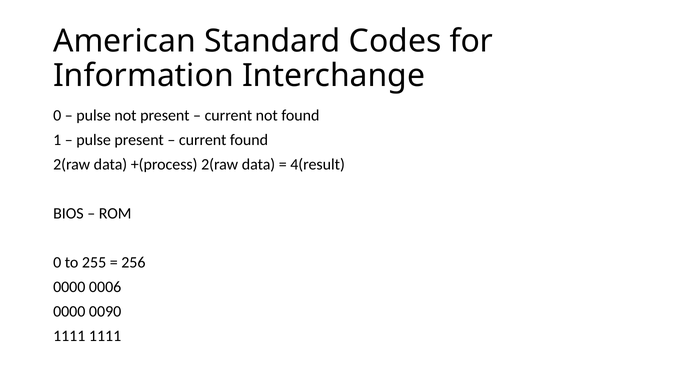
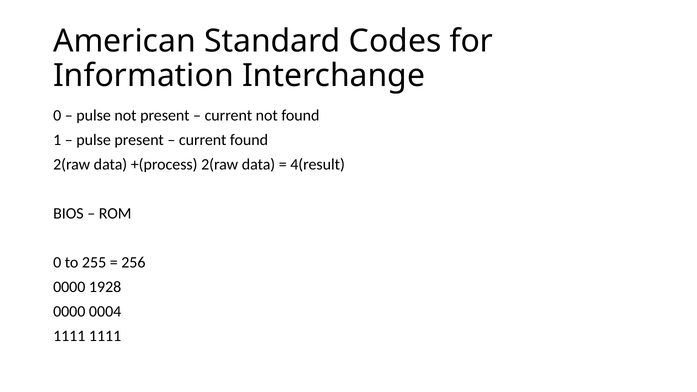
0006: 0006 -> 1928
0090: 0090 -> 0004
